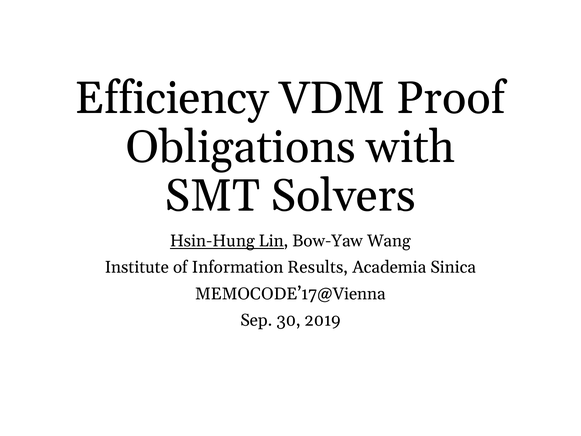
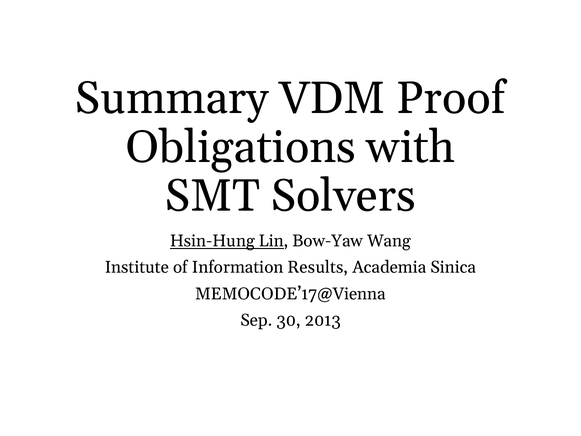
Efficiency: Efficiency -> Summary
2019: 2019 -> 2013
